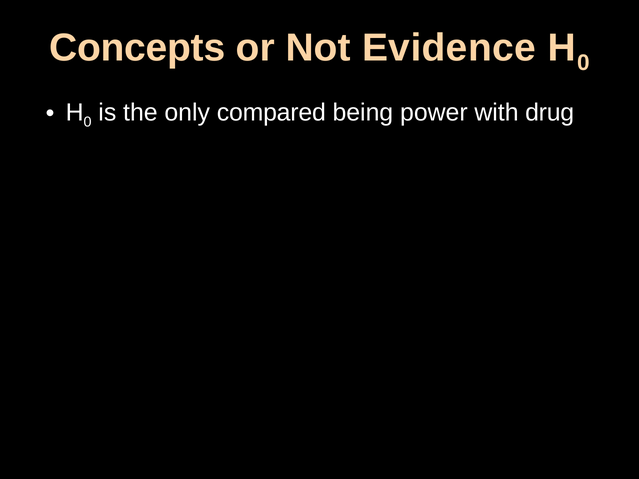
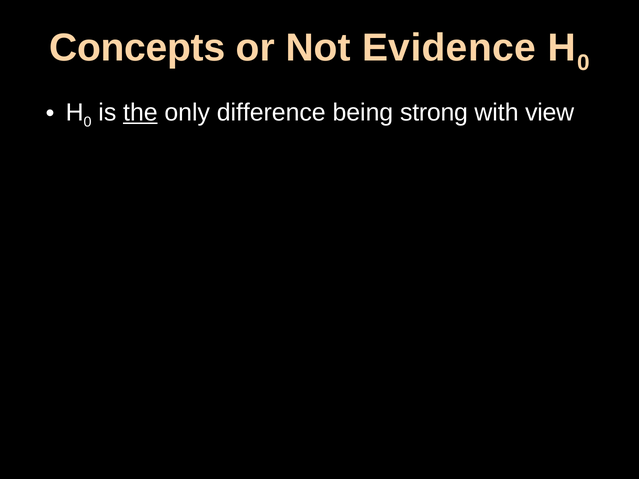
the underline: none -> present
compared: compared -> difference
power: power -> strong
drug: drug -> view
